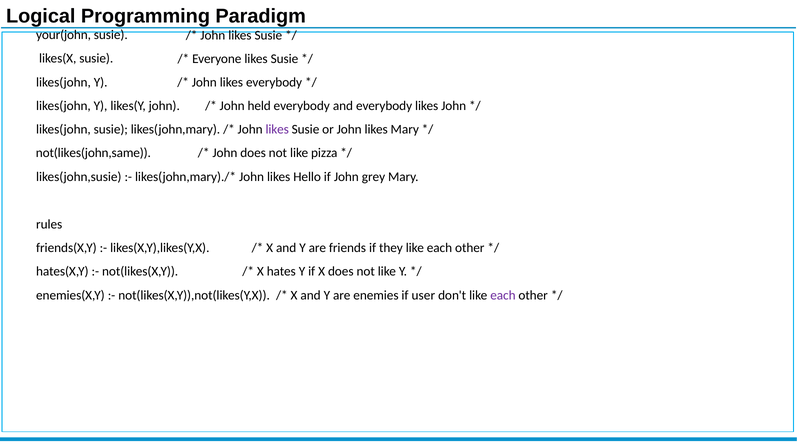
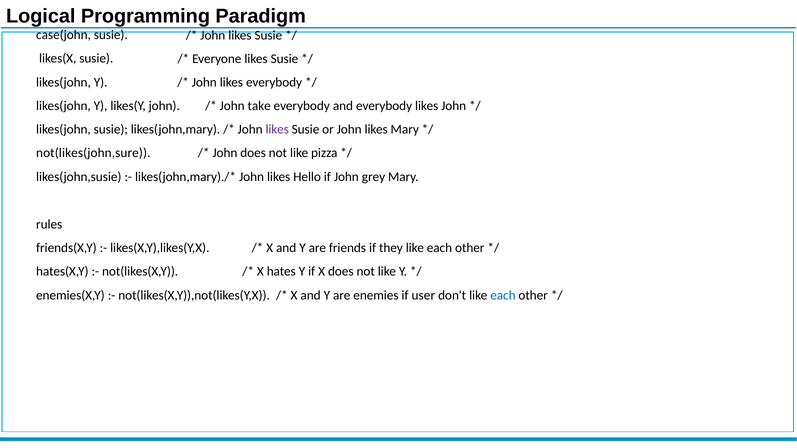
your(john: your(john -> case(john
held: held -> take
not(likes(john,same: not(likes(john,same -> not(likes(john,sure
each at (503, 295) colour: purple -> blue
